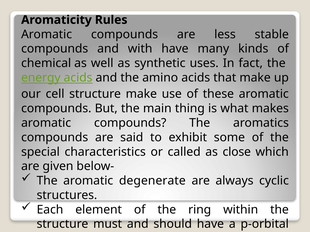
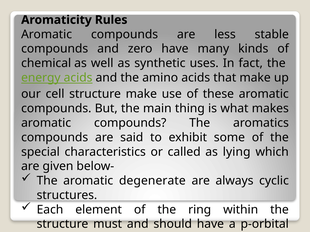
with: with -> zero
close: close -> lying
